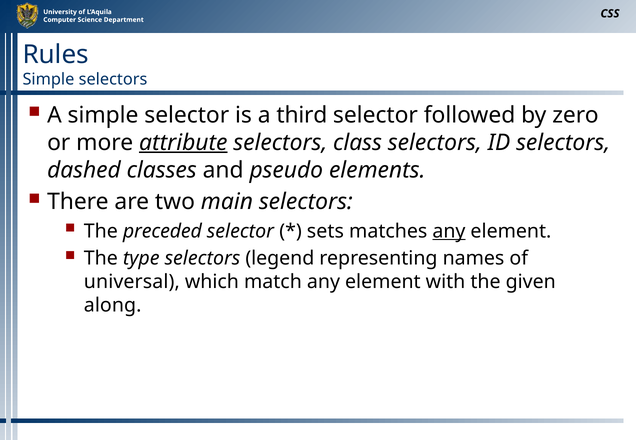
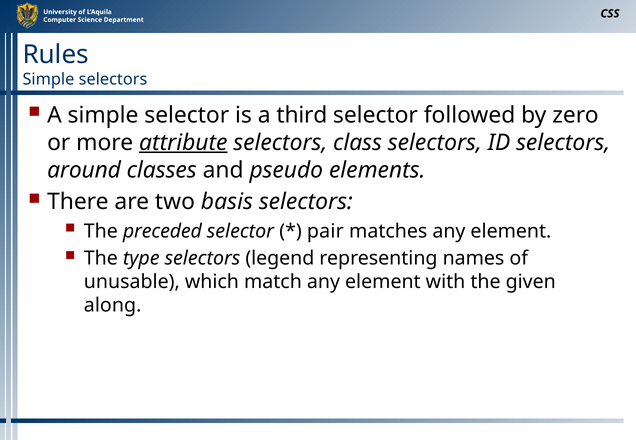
dashed: dashed -> around
main: main -> basis
sets: sets -> pair
any at (449, 231) underline: present -> none
universal: universal -> unusable
